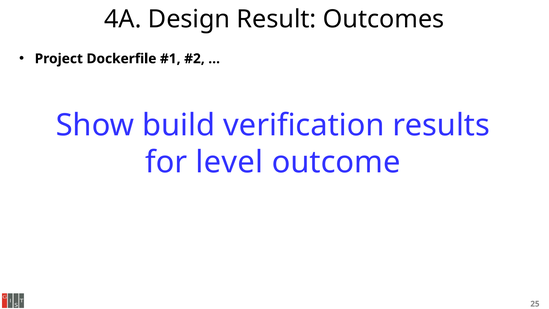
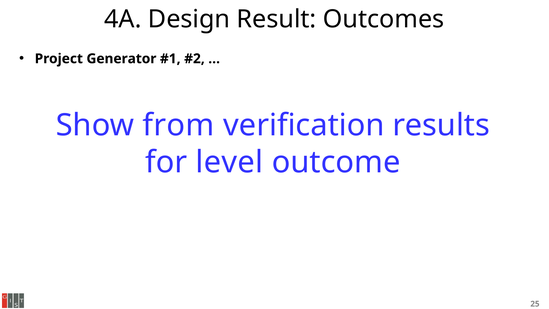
Dockerfile: Dockerfile -> Generator
build: build -> from
